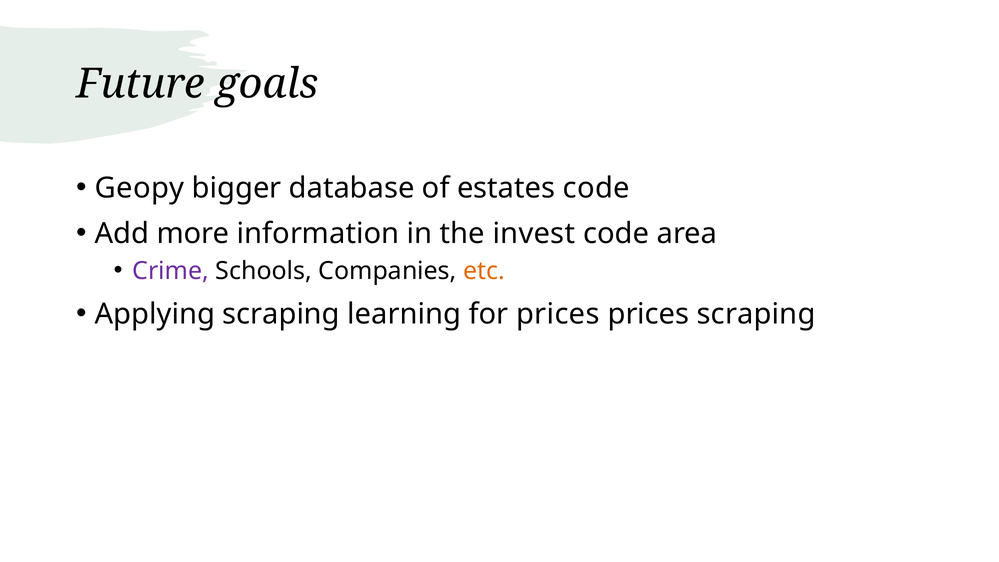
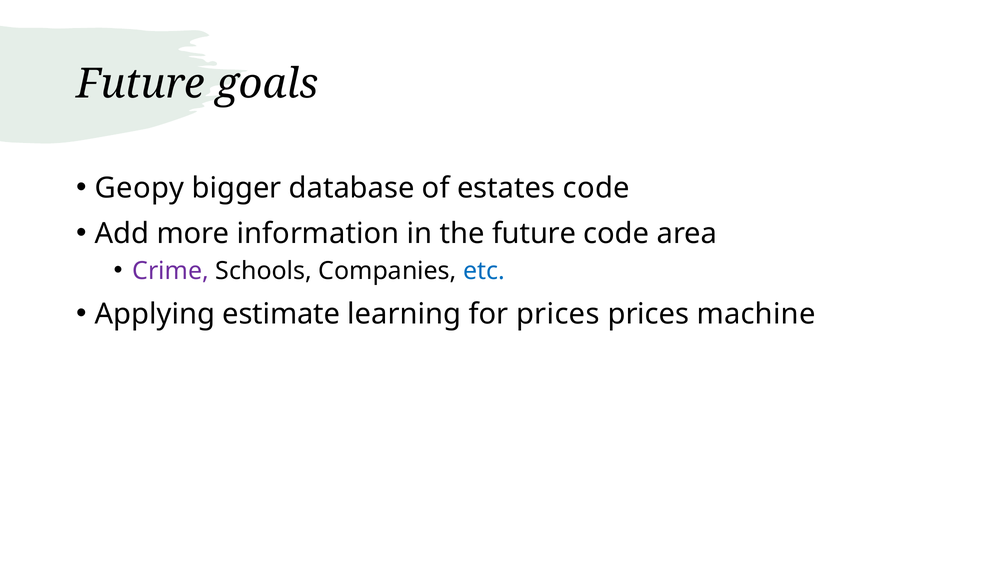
the invest: invest -> future
etc colour: orange -> blue
Applying scraping: scraping -> estimate
prices scraping: scraping -> machine
